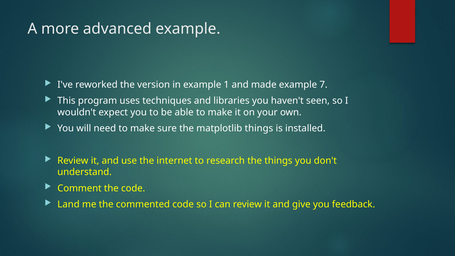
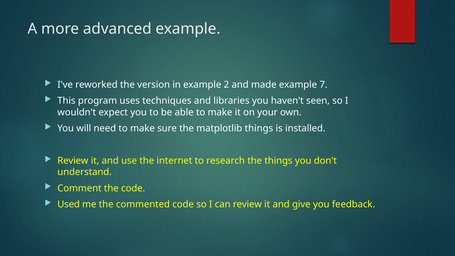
1: 1 -> 2
Land: Land -> Used
